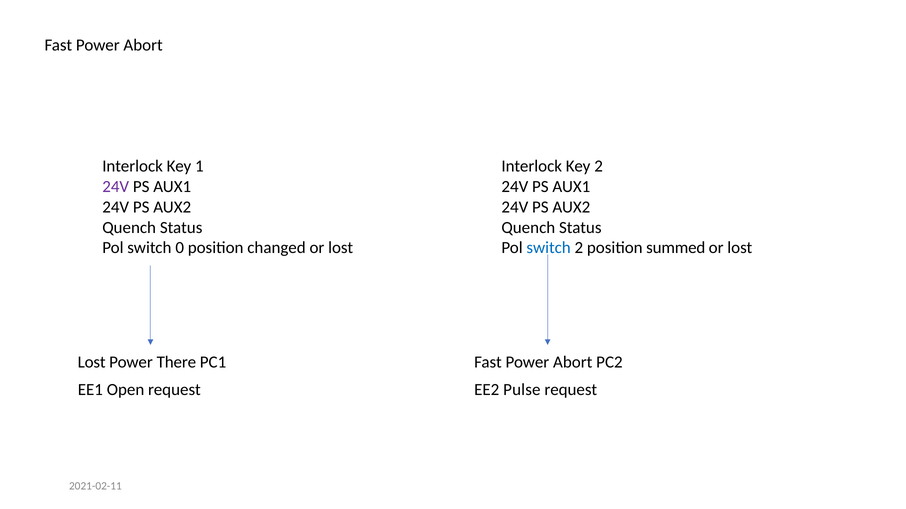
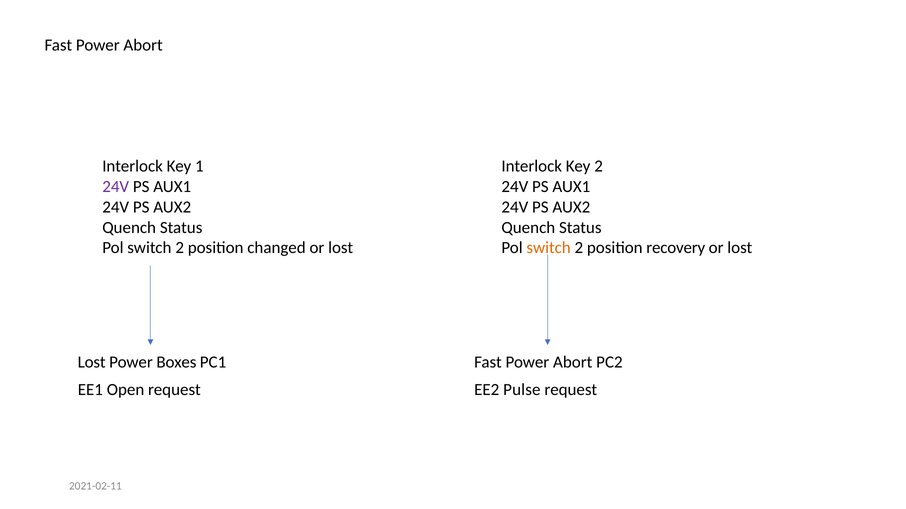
0 at (180, 248): 0 -> 2
switch at (549, 248) colour: blue -> orange
summed: summed -> recovery
There: There -> Boxes
